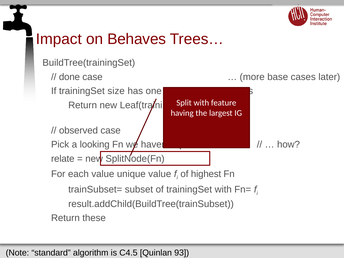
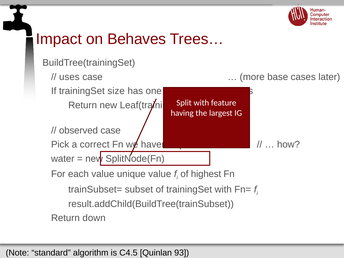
done: done -> uses
looking: looking -> correct
relate: relate -> water
these: these -> down
